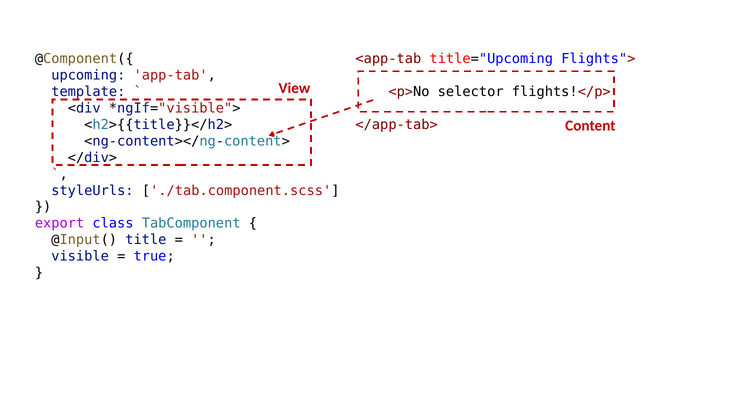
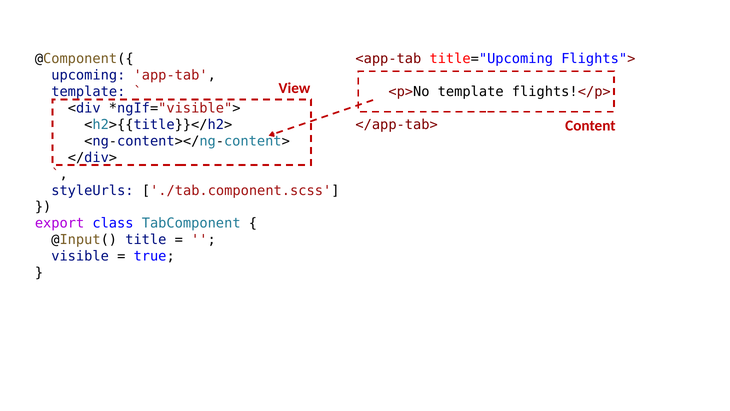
<p>No selector: selector -> template
